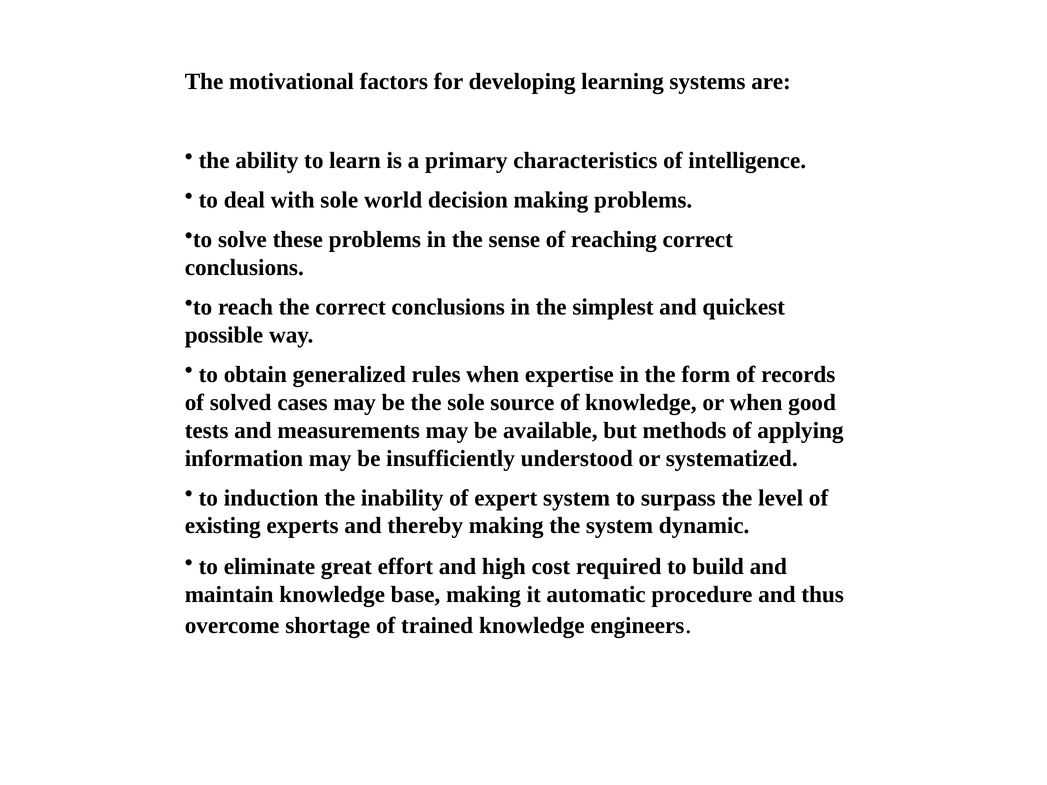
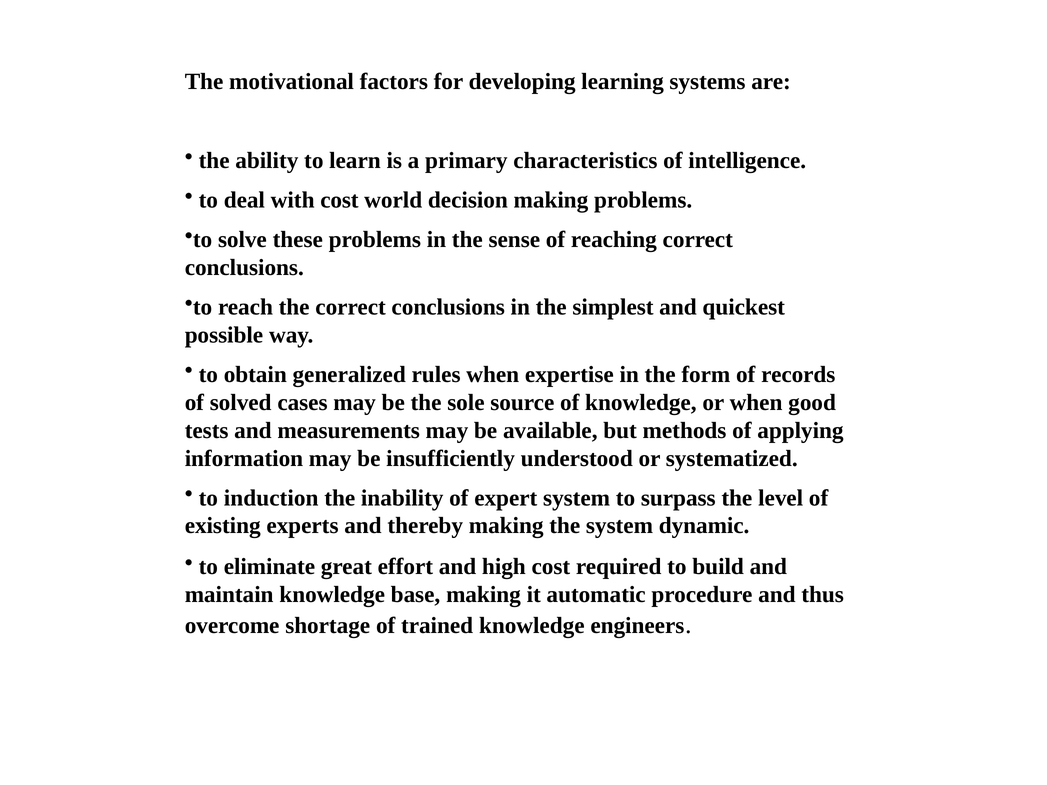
with sole: sole -> cost
